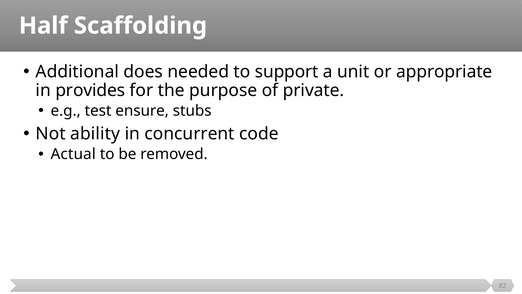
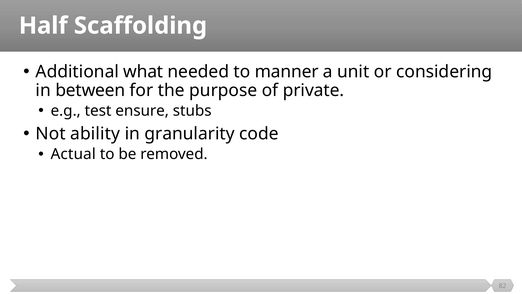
does: does -> what
support: support -> manner
appropriate: appropriate -> considering
provides: provides -> between
concurrent: concurrent -> granularity
